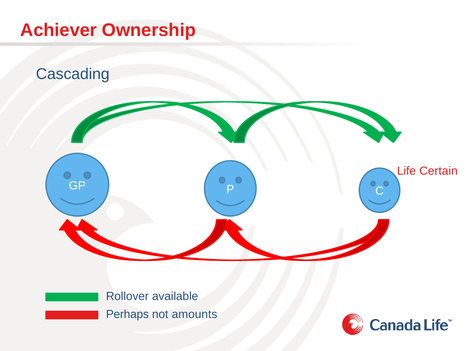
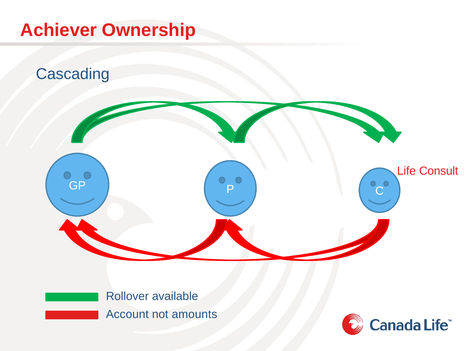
Certain: Certain -> Consult
Perhaps: Perhaps -> Account
